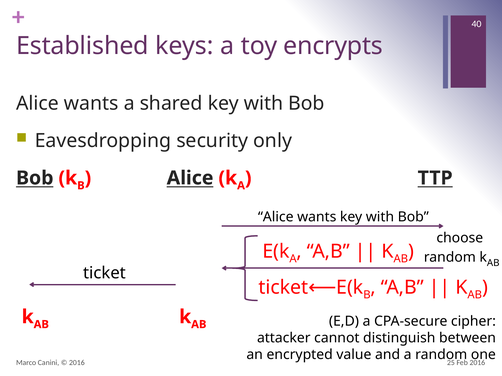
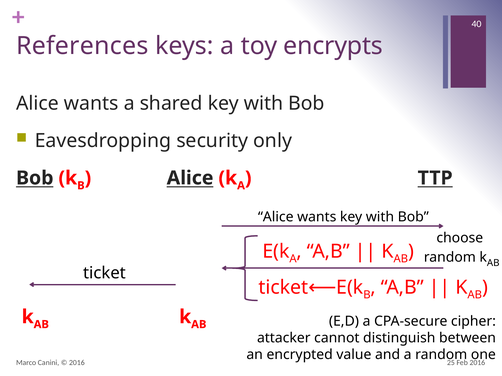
Established: Established -> References
